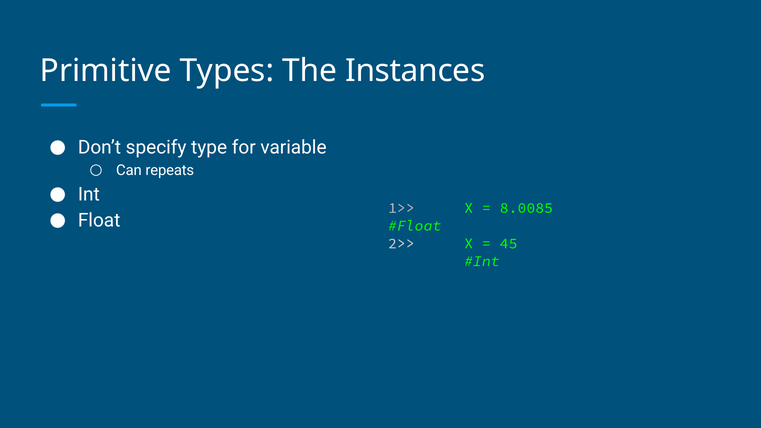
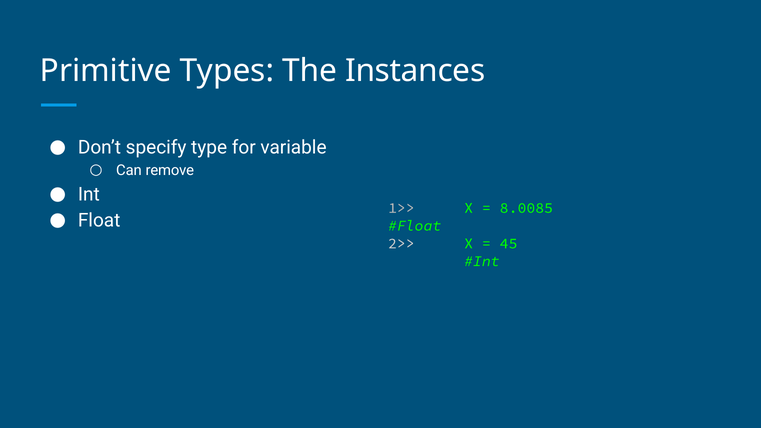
repeats: repeats -> remove
